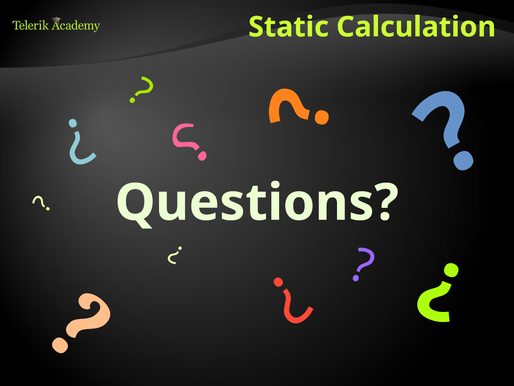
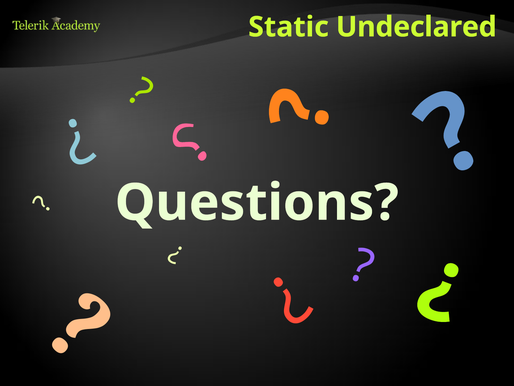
Calculation: Calculation -> Undeclared
